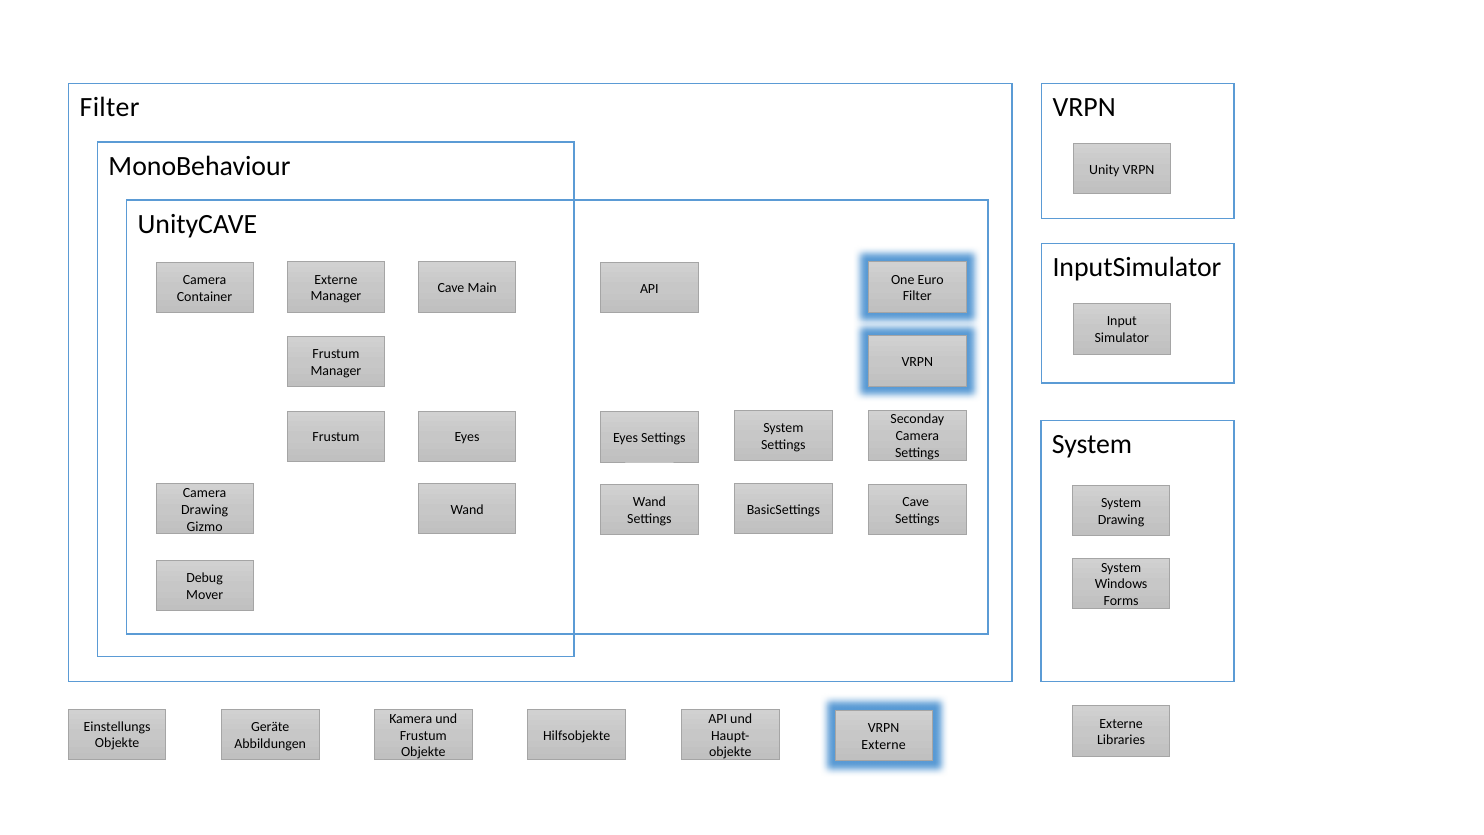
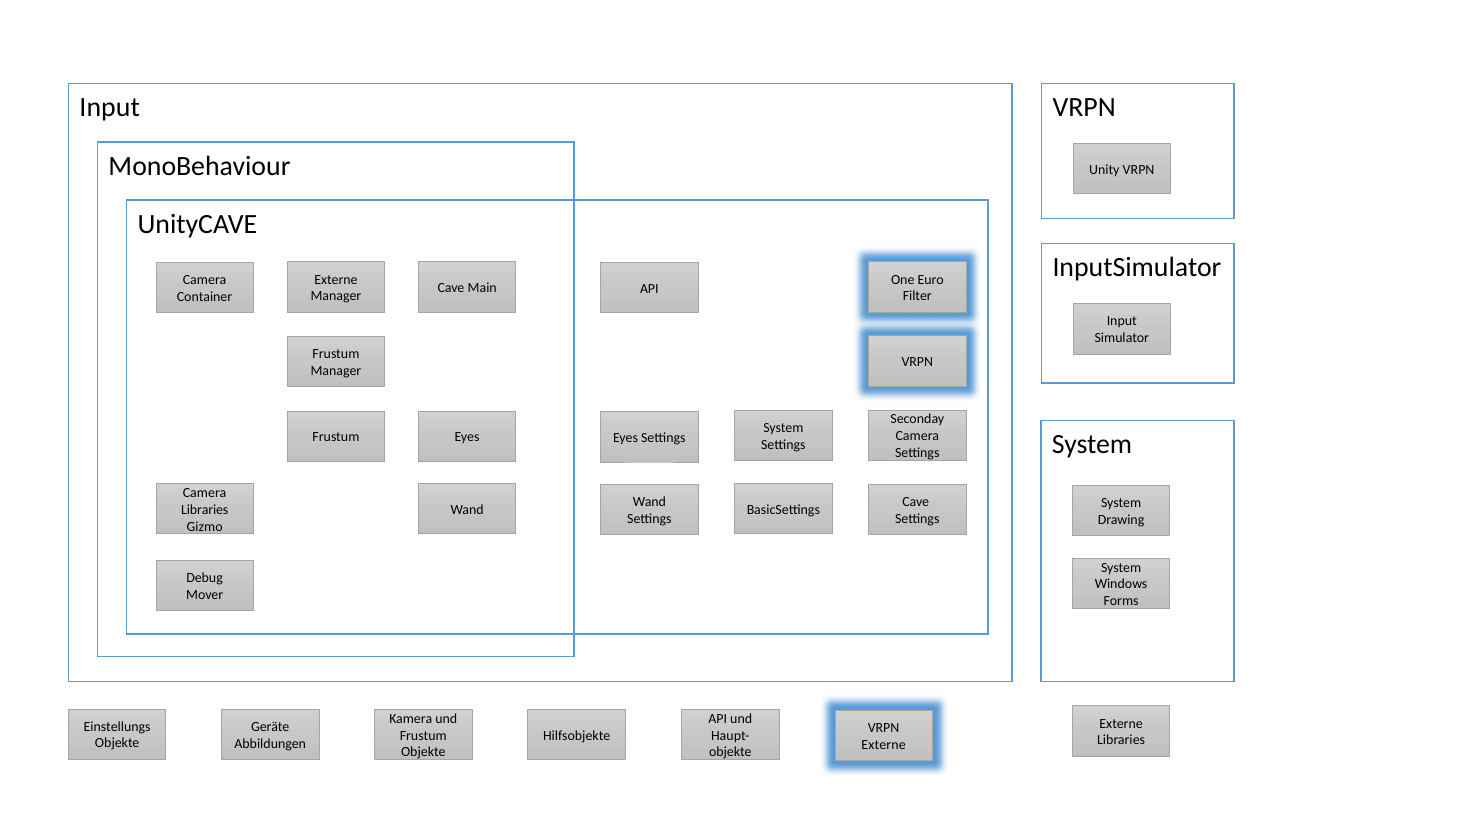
Filter at (110, 108): Filter -> Input
Drawing at (205, 510): Drawing -> Libraries
